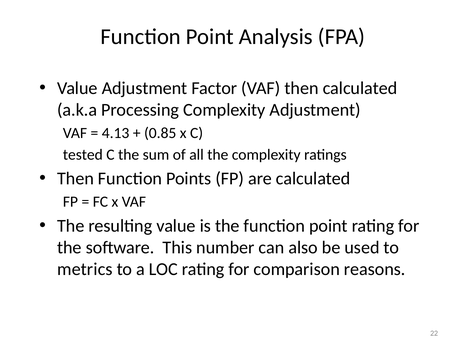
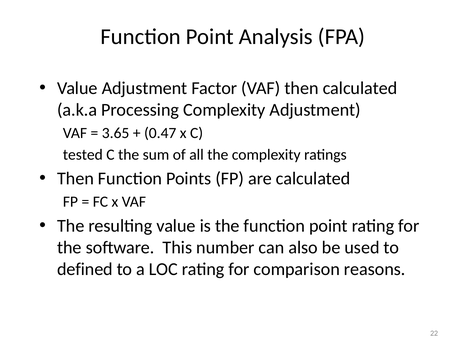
4.13: 4.13 -> 3.65
0.85: 0.85 -> 0.47
metrics: metrics -> defined
